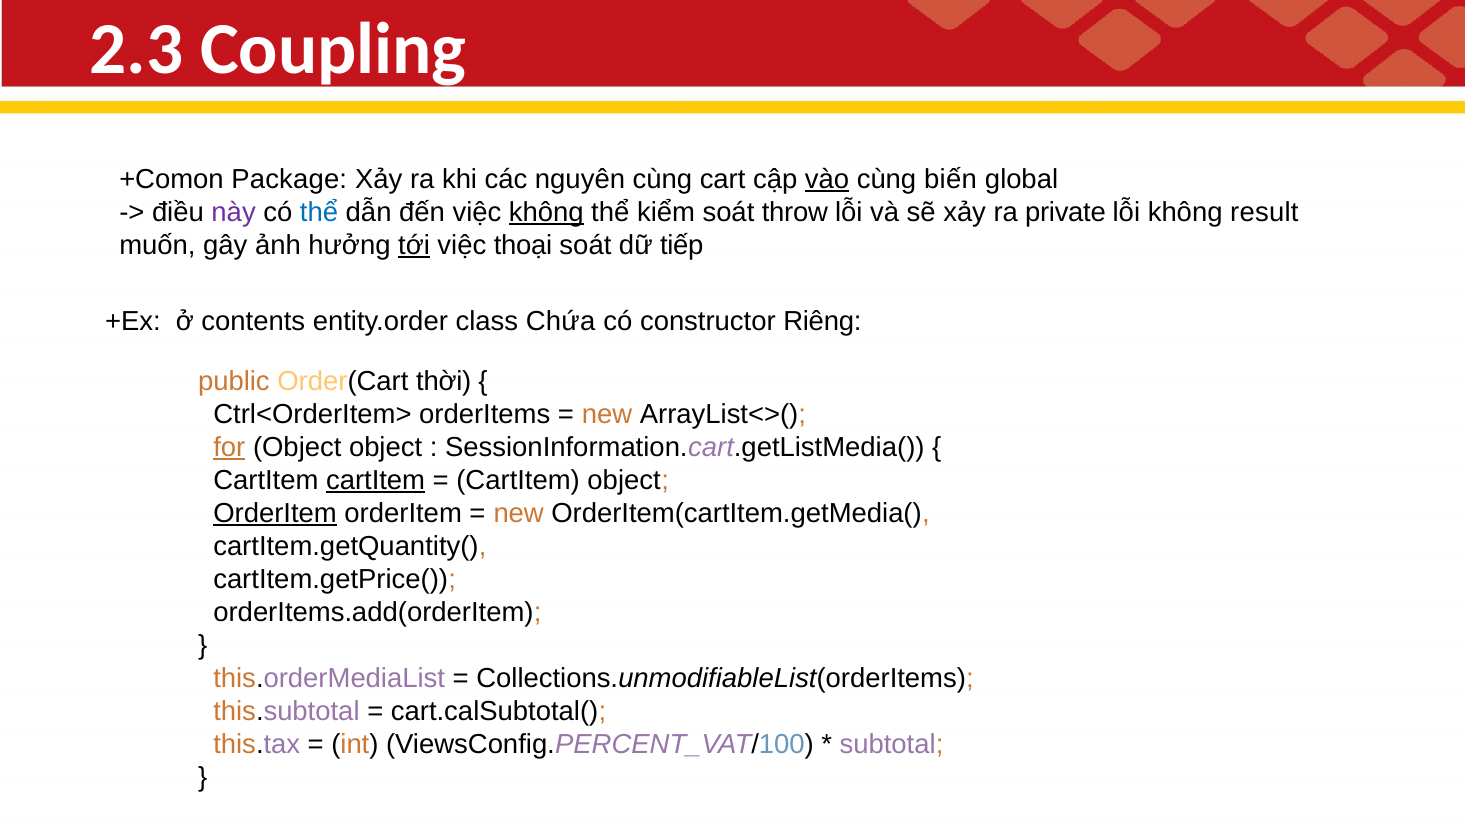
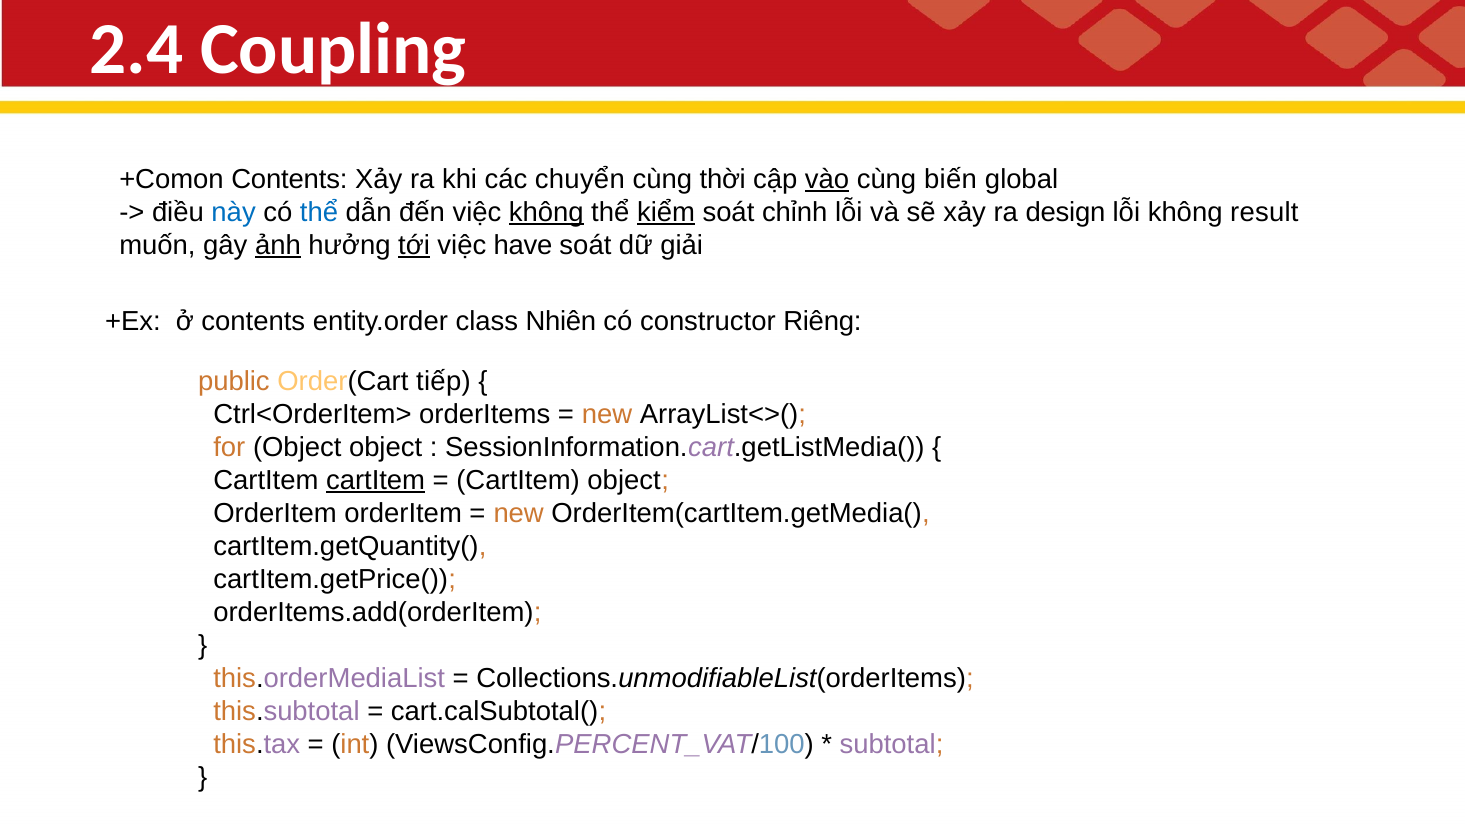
2.3: 2.3 -> 2.4
+Comon Package: Package -> Contents
nguyên: nguyên -> chuyển
cart: cart -> thời
này colour: purple -> blue
kiểm underline: none -> present
throw: throw -> chỉnh
private: private -> design
ảnh underline: none -> present
thoại: thoại -> have
tiếp: tiếp -> giải
Chứa: Chứa -> Nhiên
thời: thời -> tiếp
for underline: present -> none
OrderItem at (275, 513) underline: present -> none
